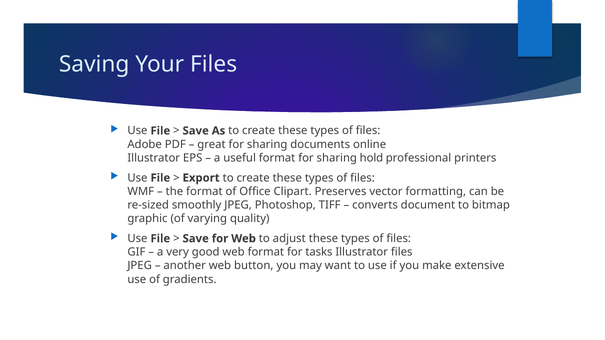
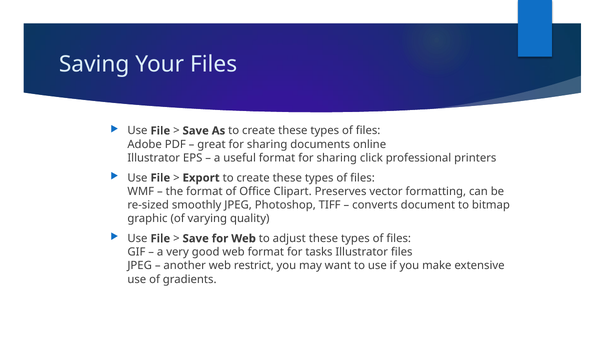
hold: hold -> click
button: button -> restrict
